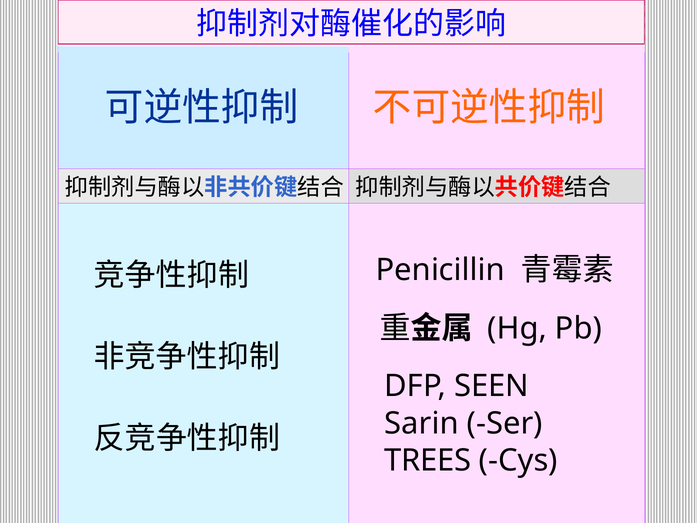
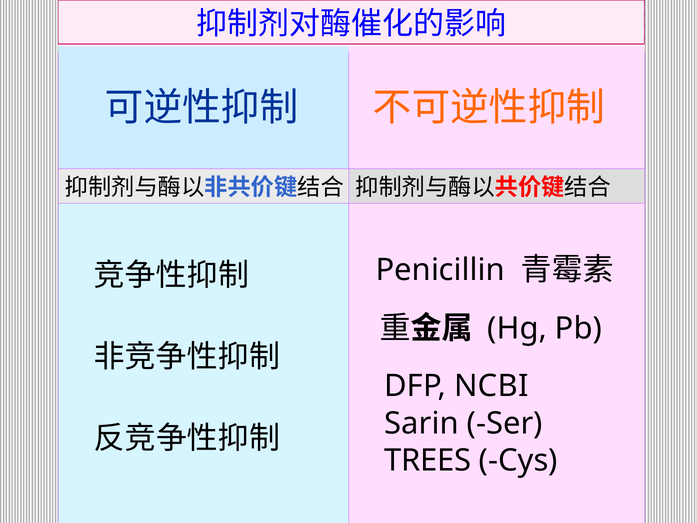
SEEN: SEEN -> NCBI
